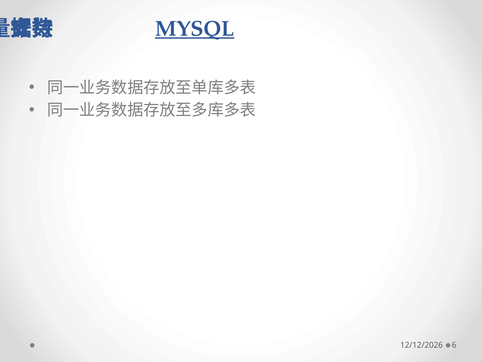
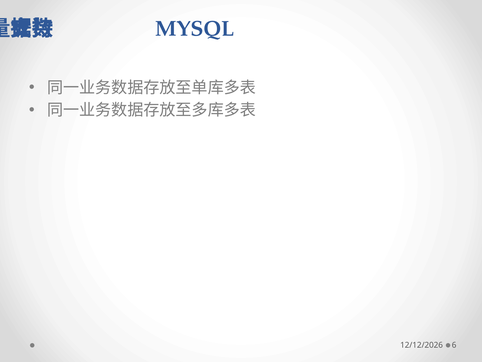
MYSQL underline: present -> none
